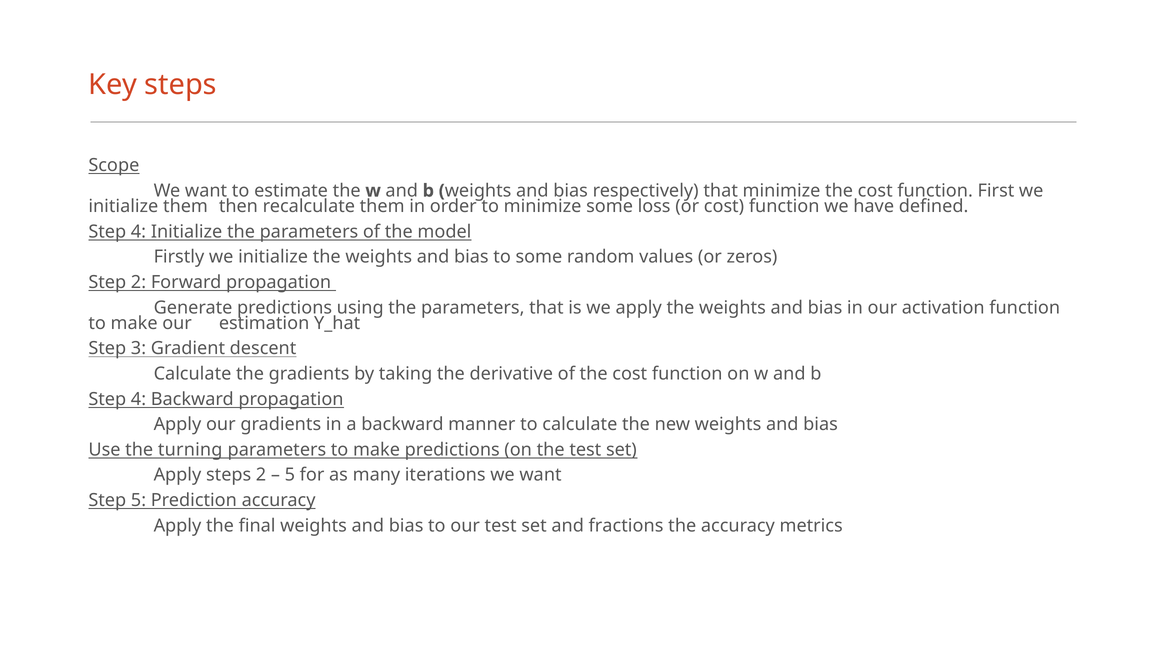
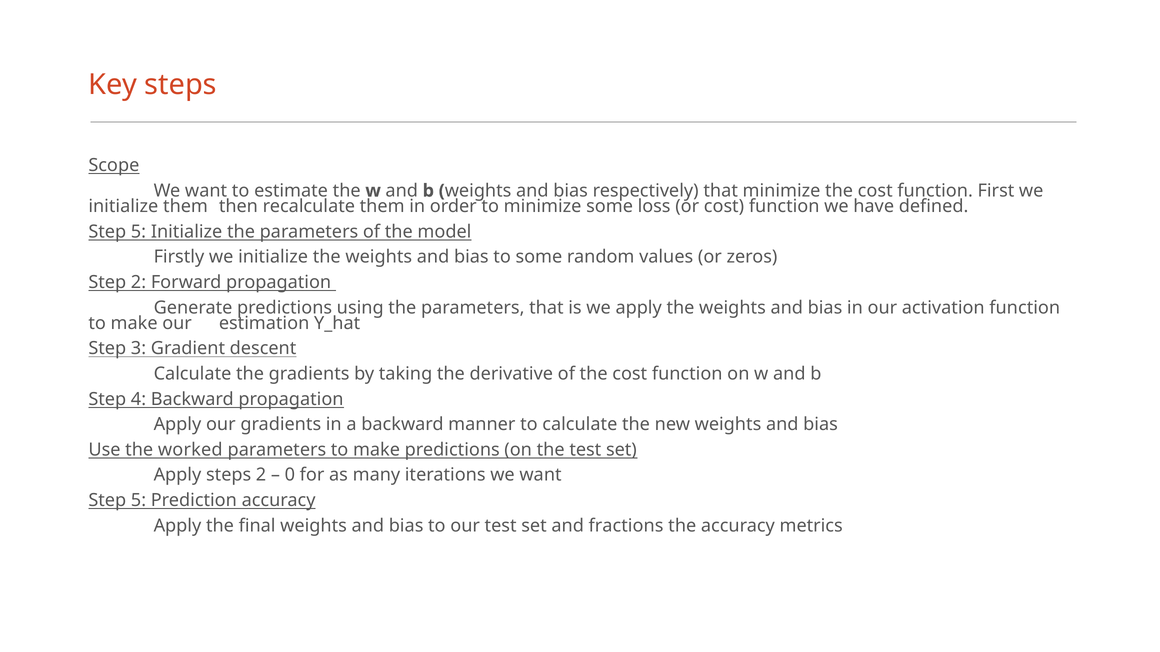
4 at (138, 232): 4 -> 5
turning: turning -> worked
5 at (290, 475): 5 -> 0
